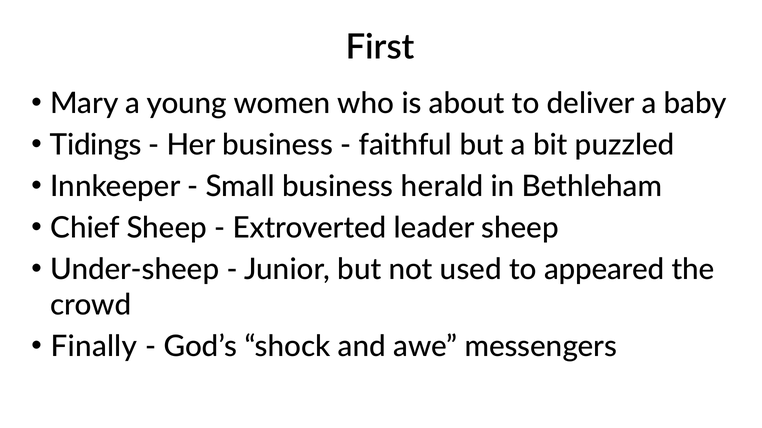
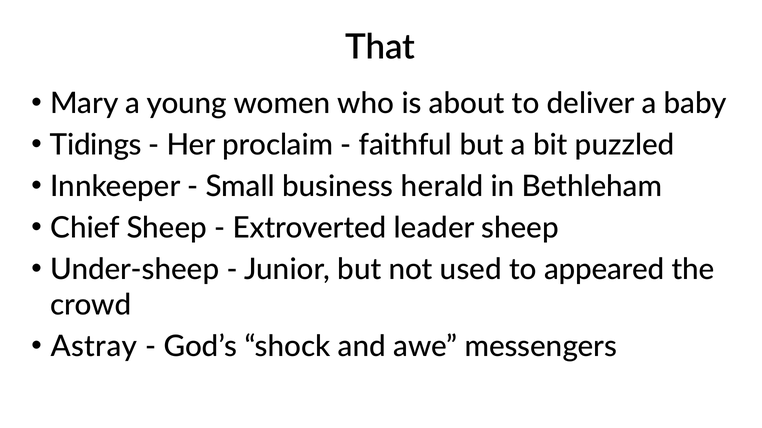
First: First -> That
Her business: business -> proclaim
Finally: Finally -> Astray
